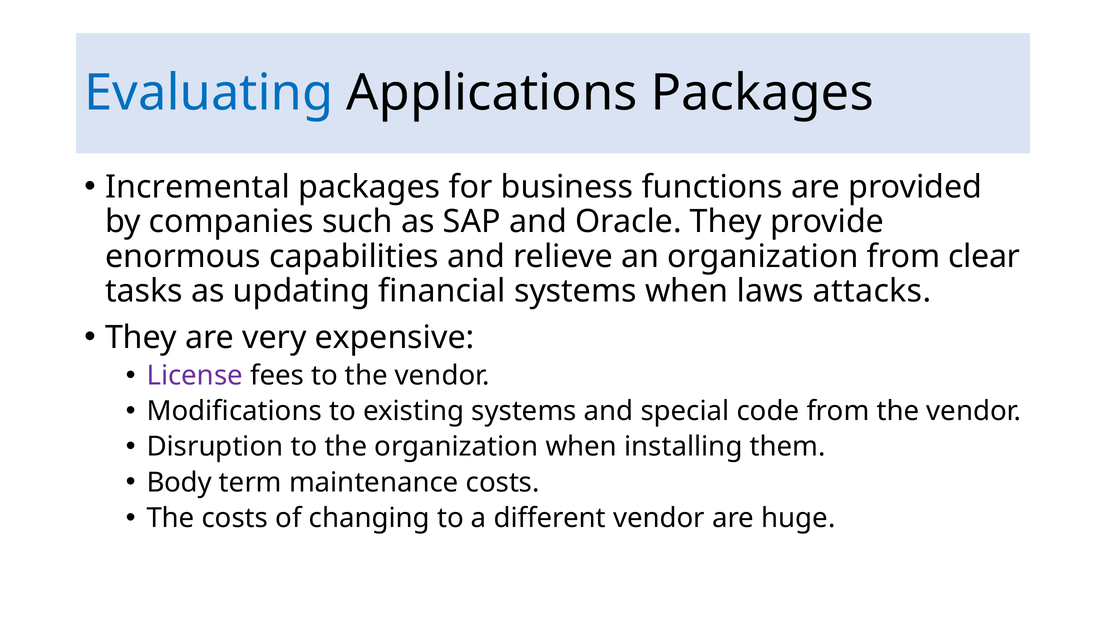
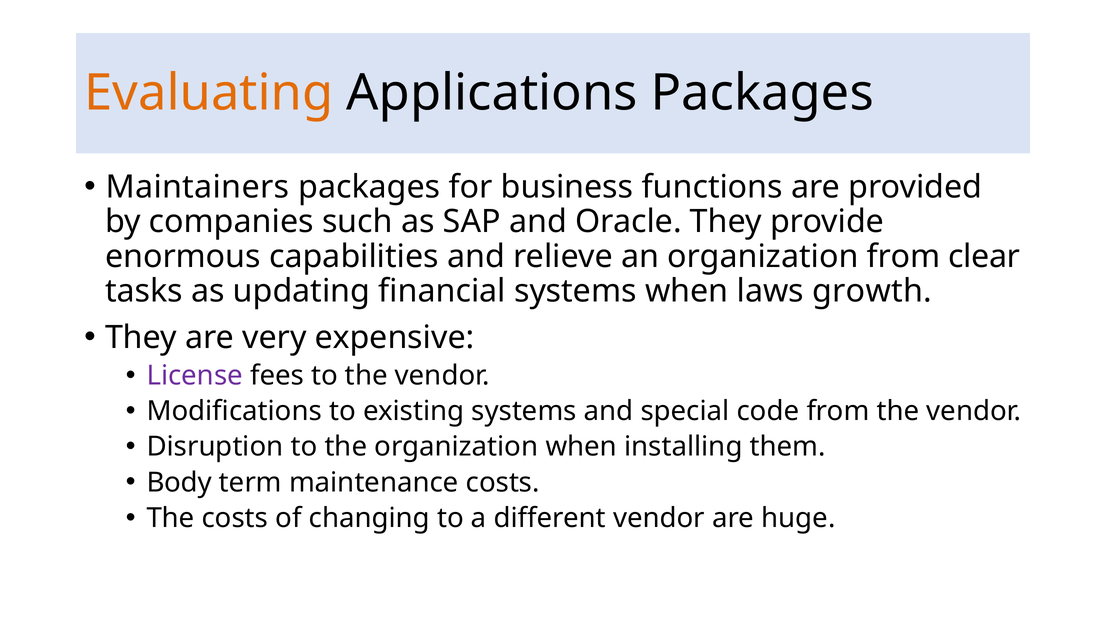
Evaluating colour: blue -> orange
Incremental: Incremental -> Maintainers
attacks: attacks -> growth
